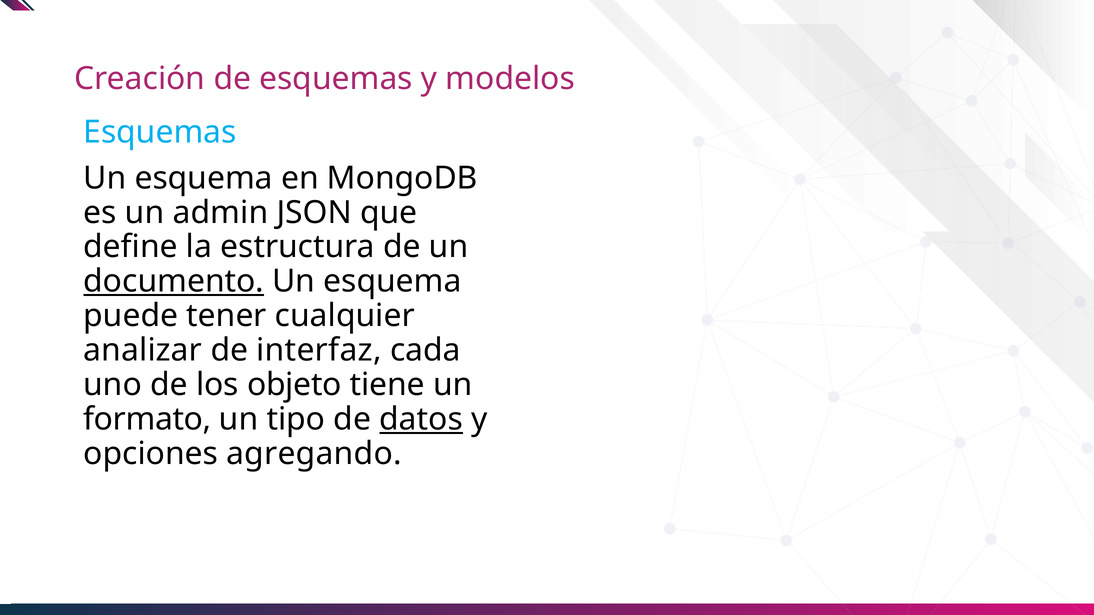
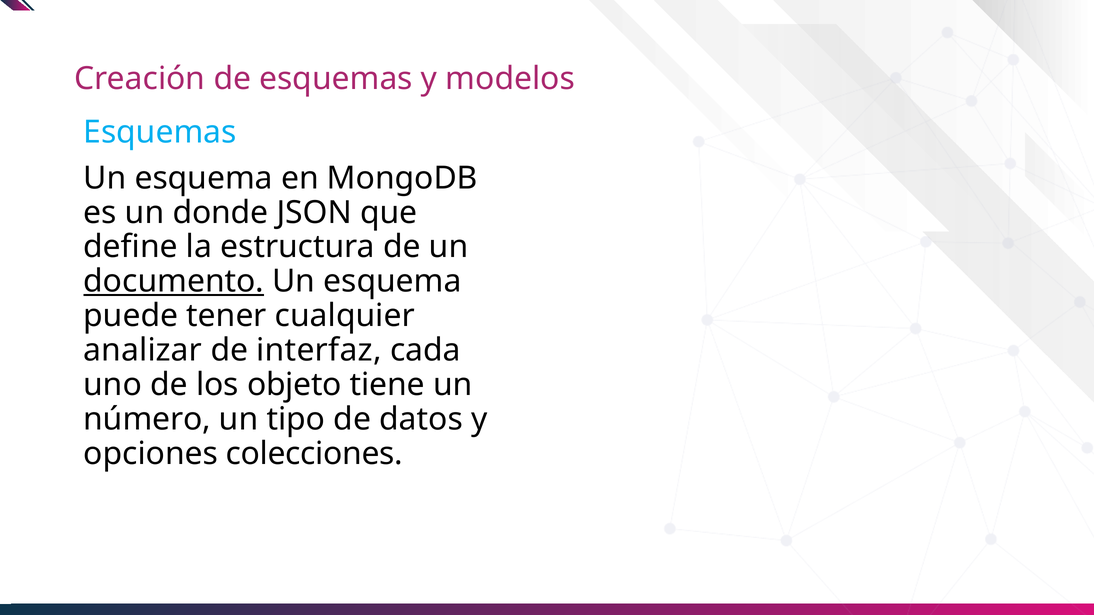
admin: admin -> donde
formato: formato -> número
datos underline: present -> none
agregando: agregando -> colecciones
